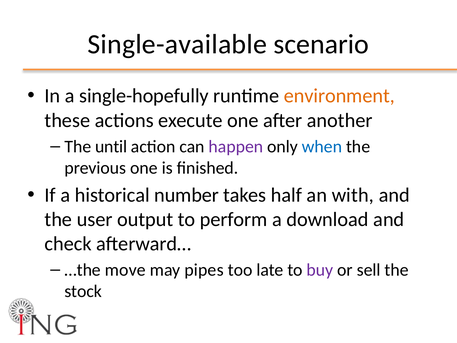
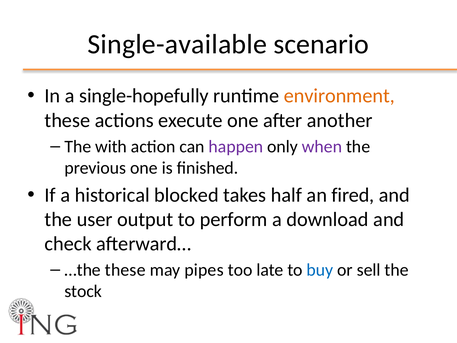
until: until -> with
when colour: blue -> purple
number: number -> blocked
with: with -> fired
…the move: move -> these
buy colour: purple -> blue
